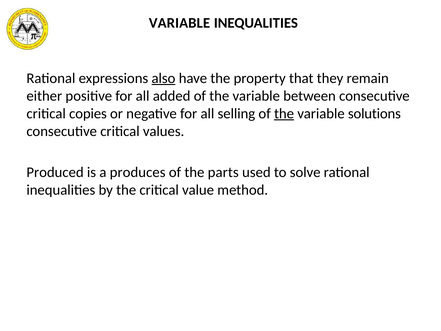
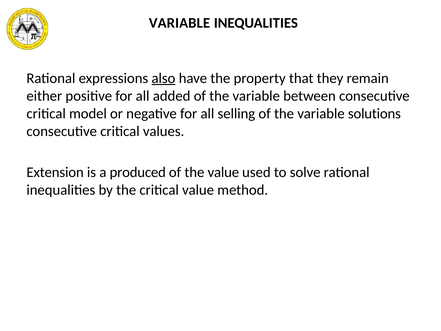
copies: copies -> model
the at (284, 113) underline: present -> none
Produced: Produced -> Extension
produces: produces -> produced
the parts: parts -> value
